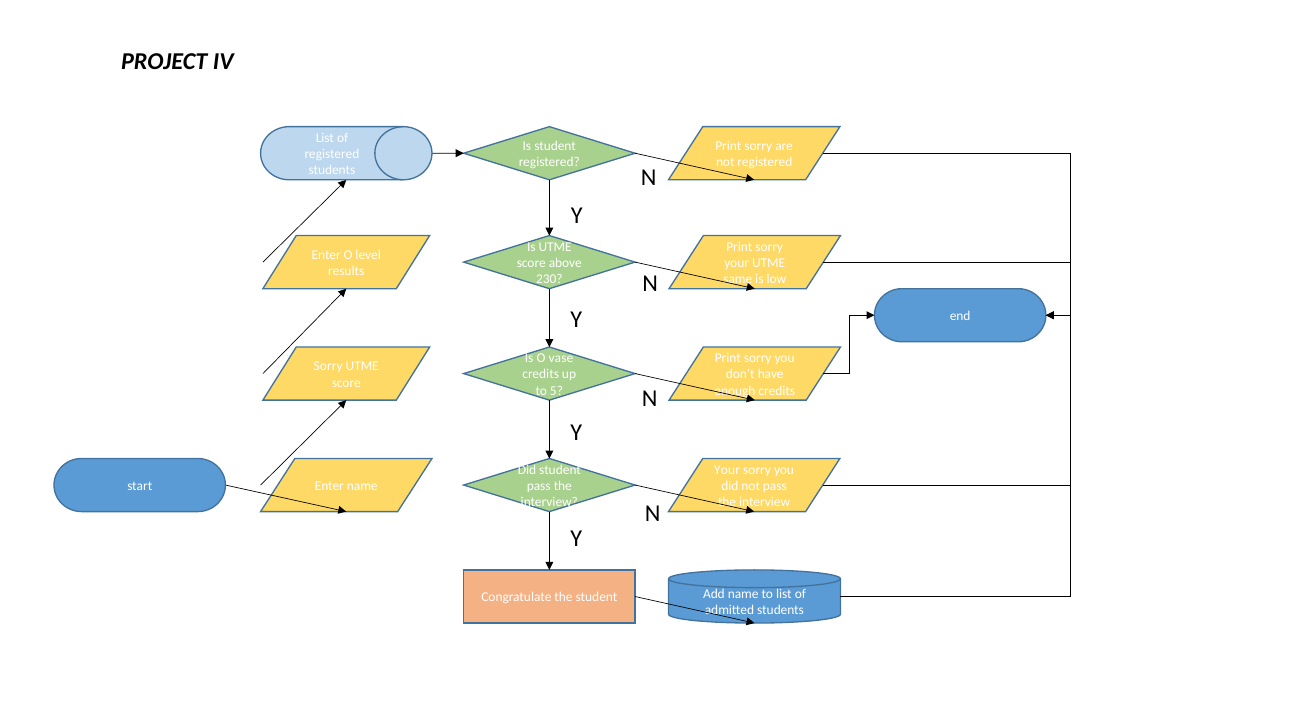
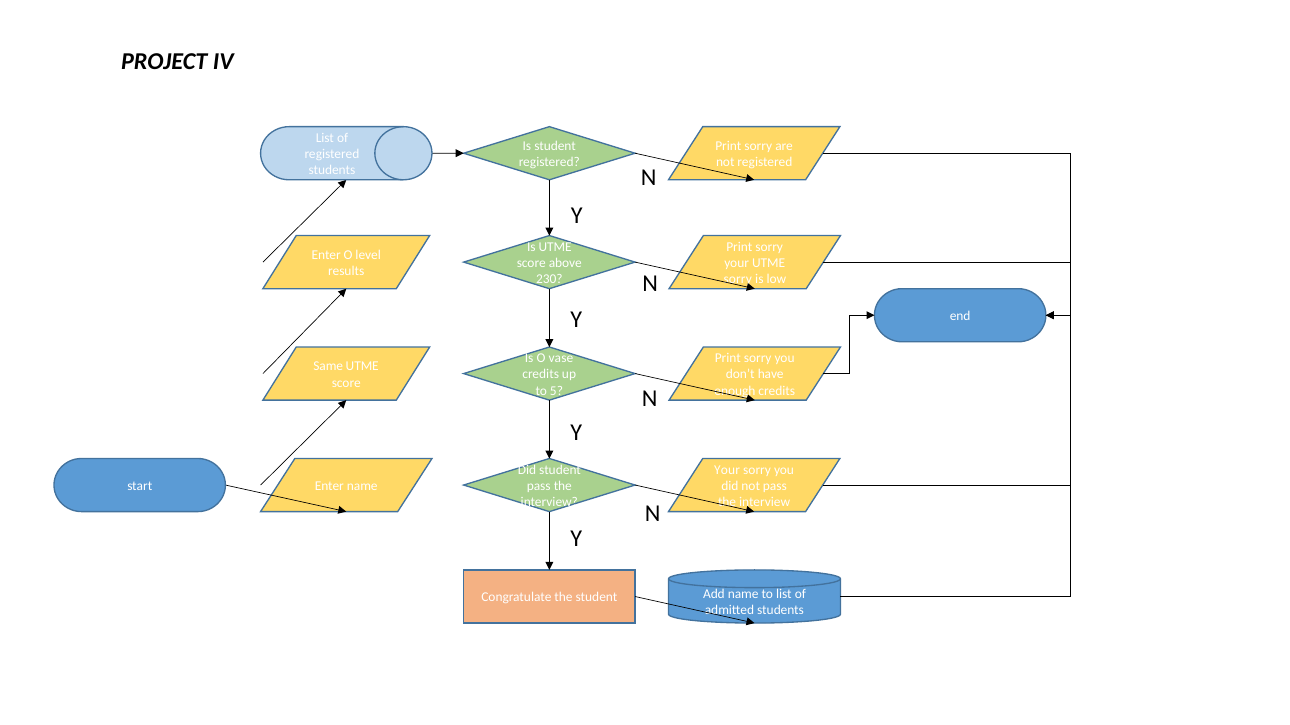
same at (738, 279): same -> sorry
Sorry at (328, 367): Sorry -> Same
